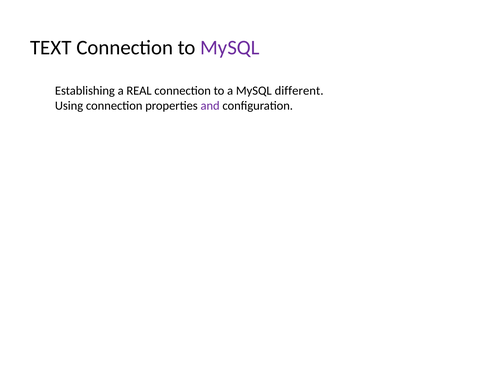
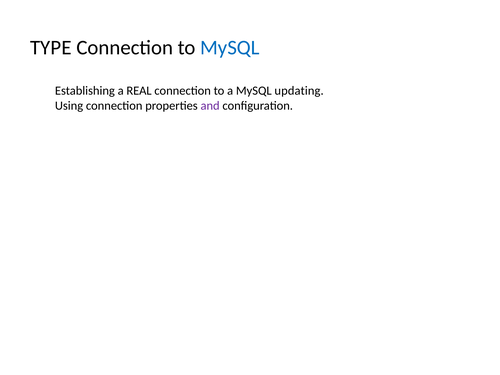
TEXT: TEXT -> TYPE
MySQL at (230, 48) colour: purple -> blue
different: different -> updating
